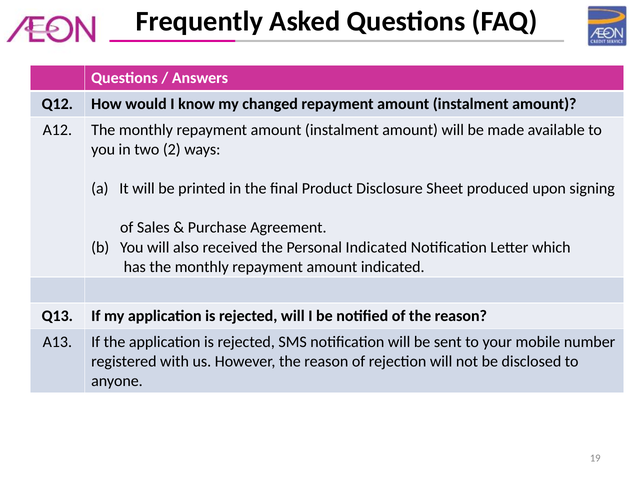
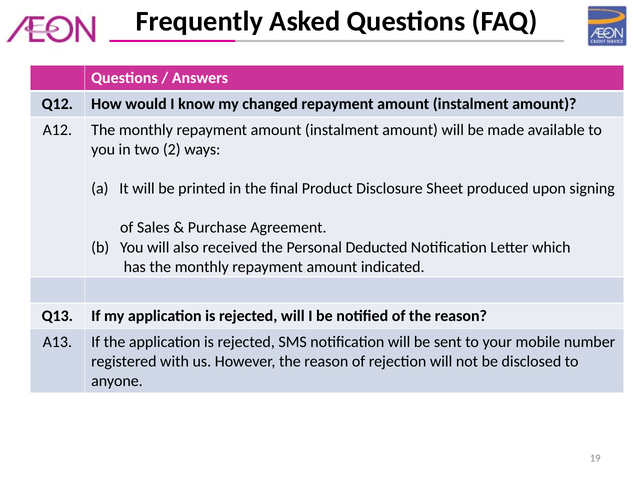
Personal Indicated: Indicated -> Deducted
